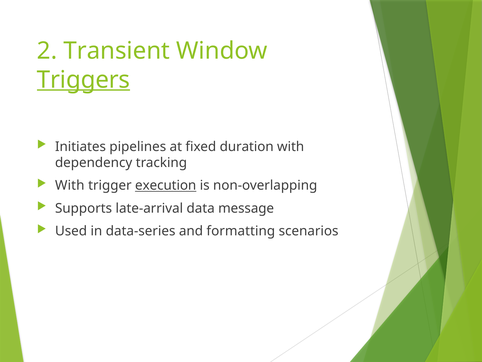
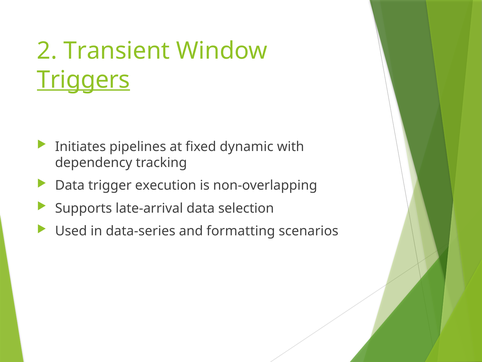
duration: duration -> dynamic
With at (70, 185): With -> Data
execution underline: present -> none
message: message -> selection
